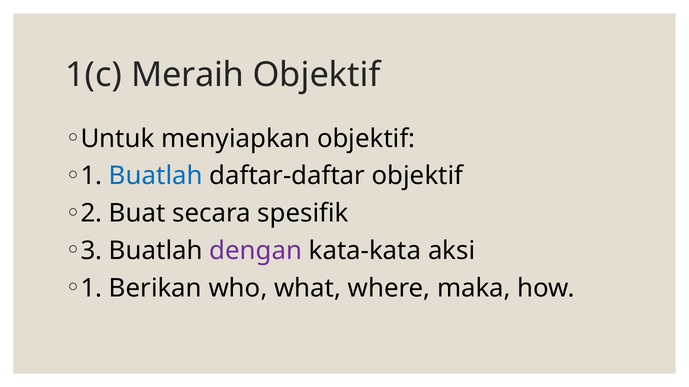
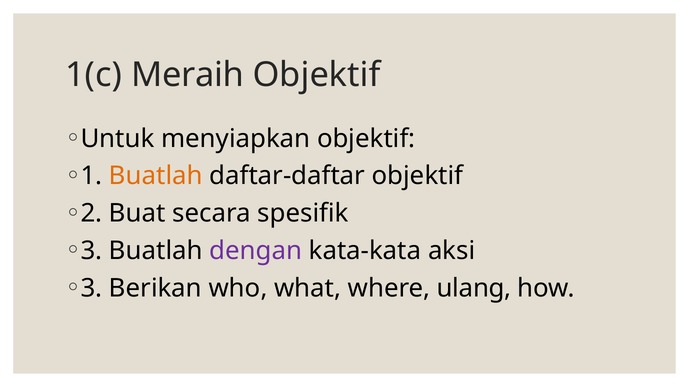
Buatlah at (156, 176) colour: blue -> orange
1 at (91, 289): 1 -> 3
maka: maka -> ulang
